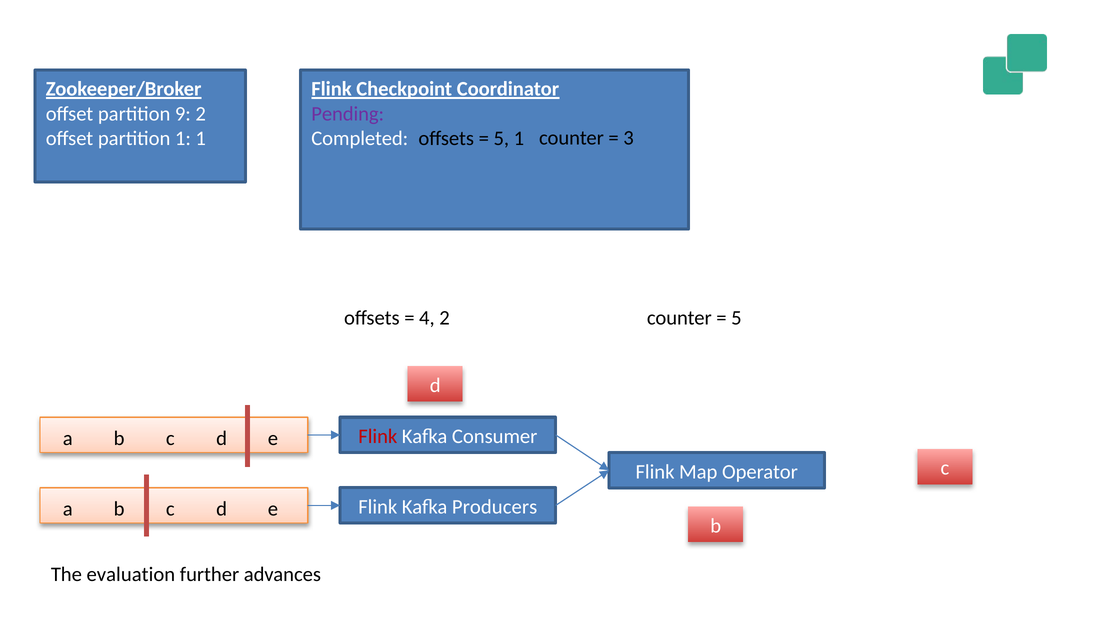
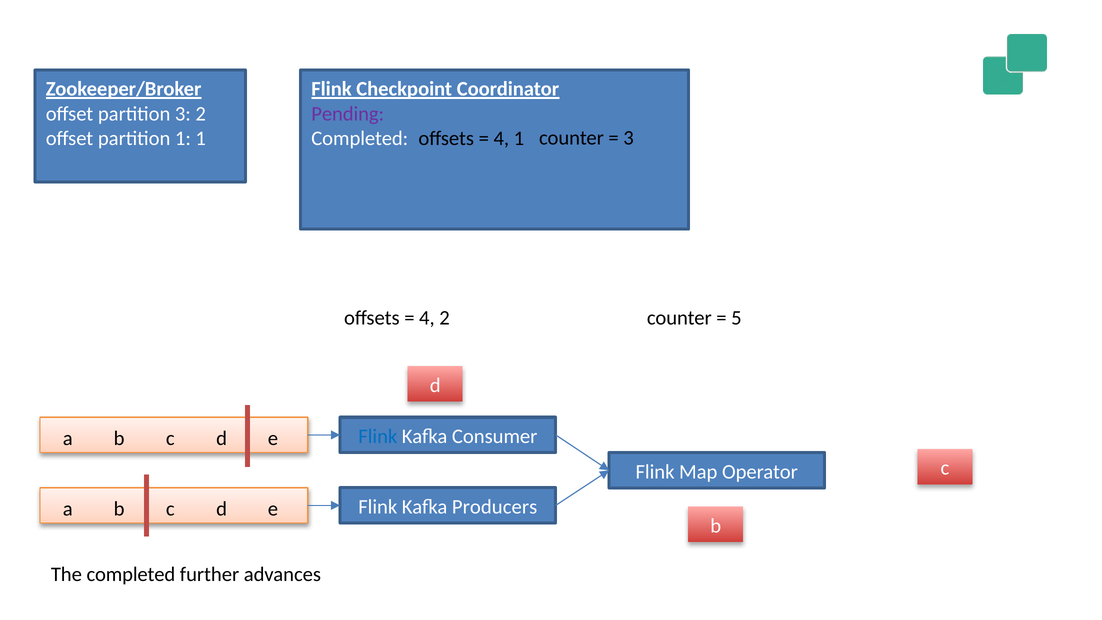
partition 9: 9 -> 3
5 at (501, 138): 5 -> 4
Flink at (378, 436) colour: red -> blue
The evaluation: evaluation -> completed
